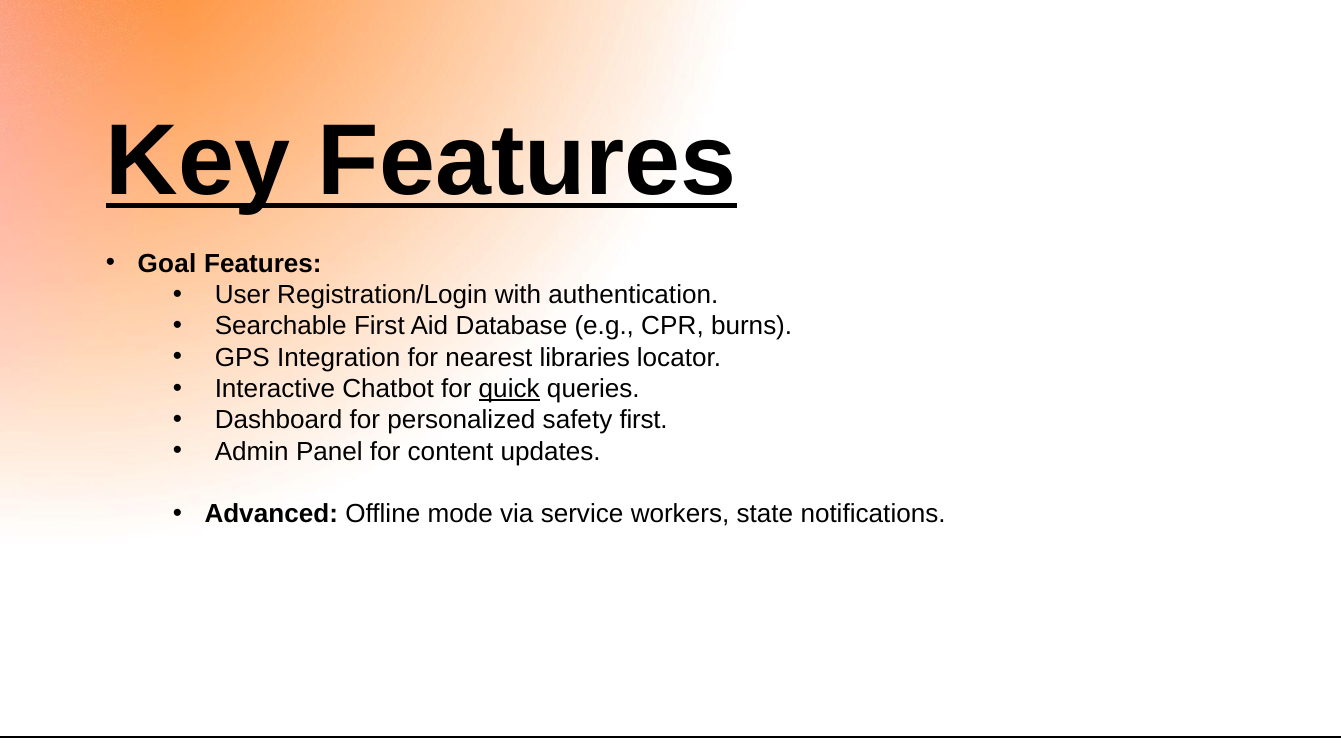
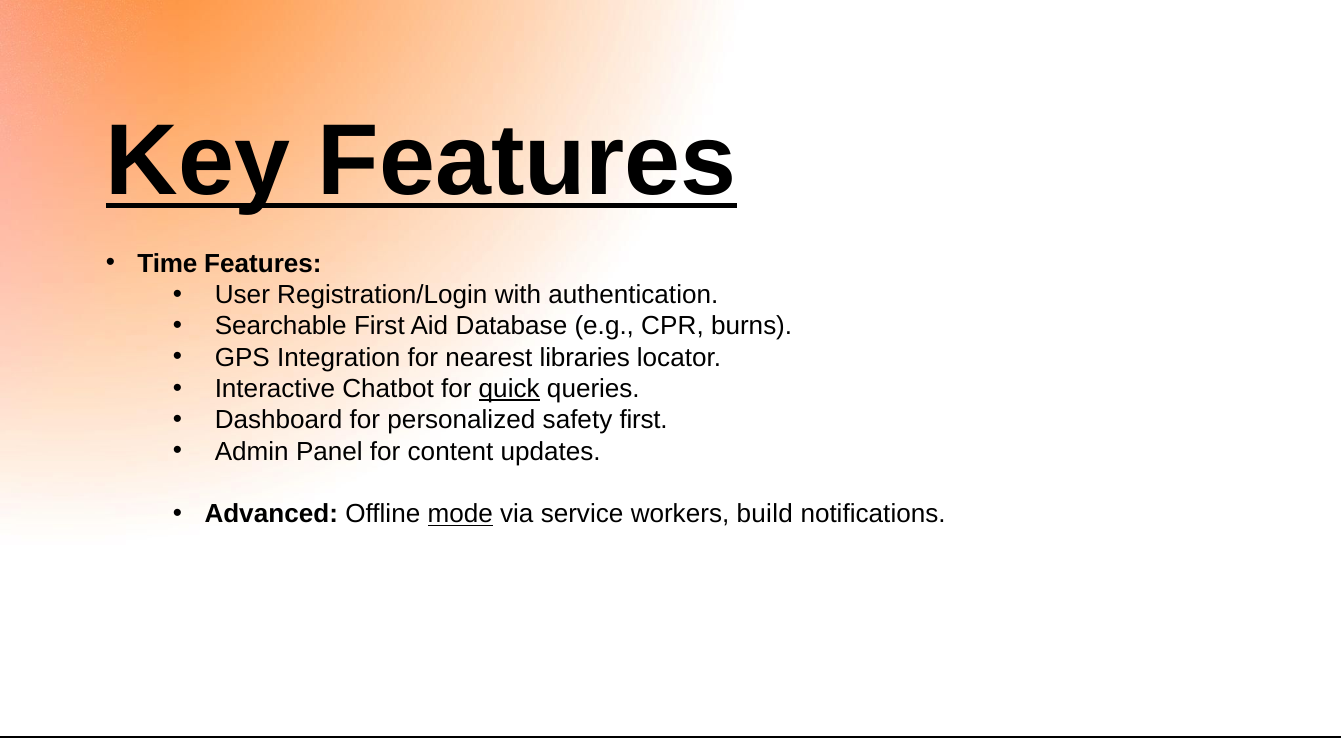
Goal: Goal -> Time
mode underline: none -> present
state: state -> build
